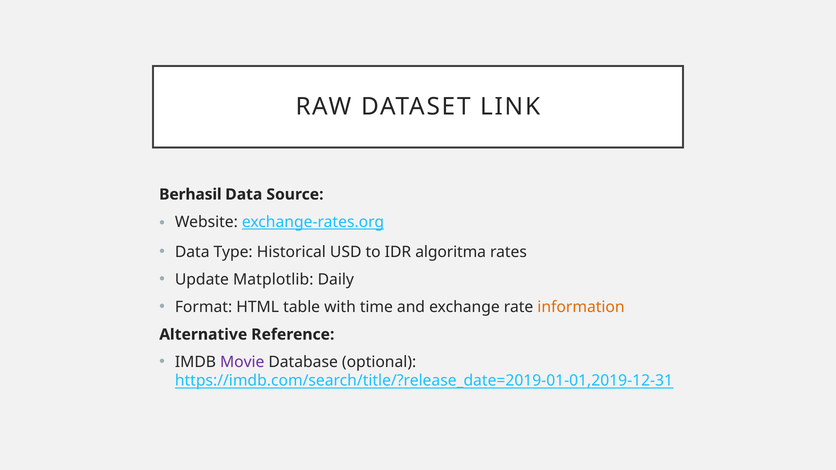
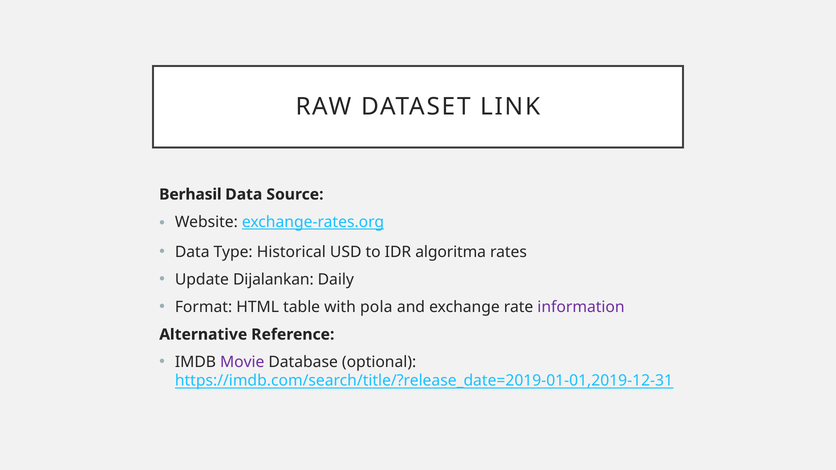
Matplotlib: Matplotlib -> Dijalankan
time: time -> pola
information colour: orange -> purple
